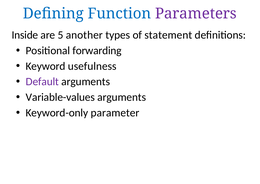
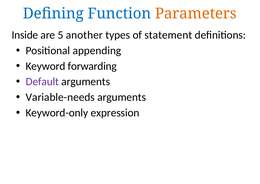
Parameters colour: purple -> orange
forwarding: forwarding -> appending
usefulness: usefulness -> forwarding
Variable-values: Variable-values -> Variable-needs
parameter: parameter -> expression
